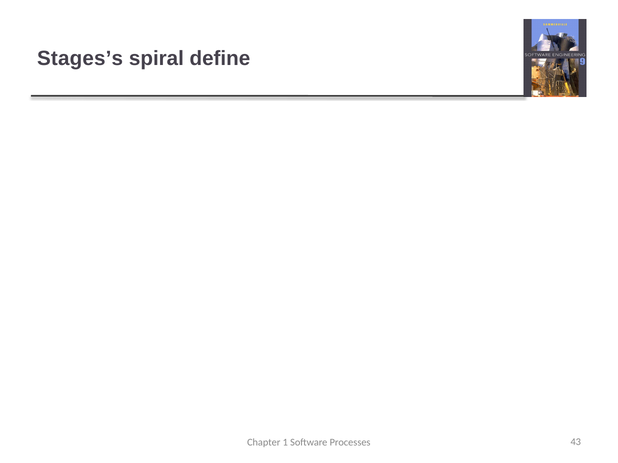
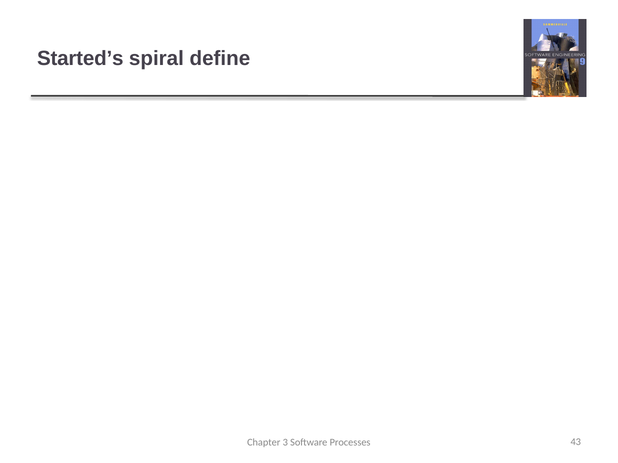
Stages’s: Stages’s -> Started’s
1: 1 -> 3
